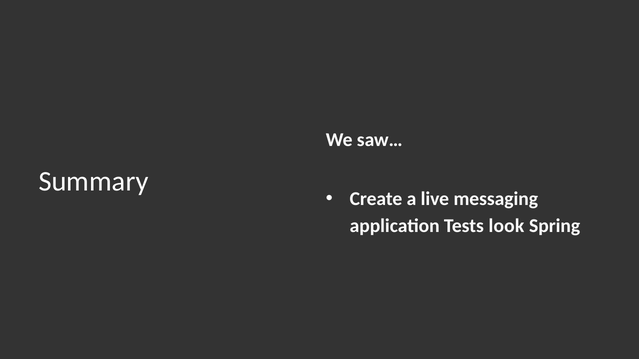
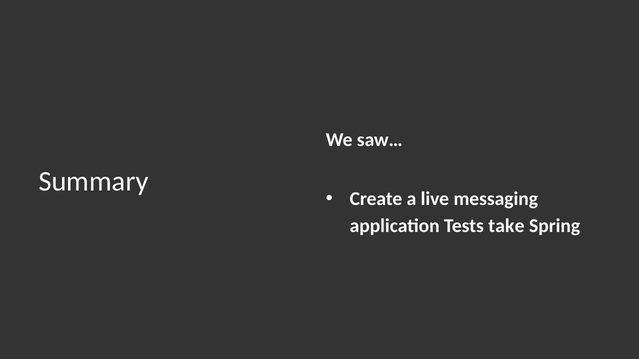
look: look -> take
